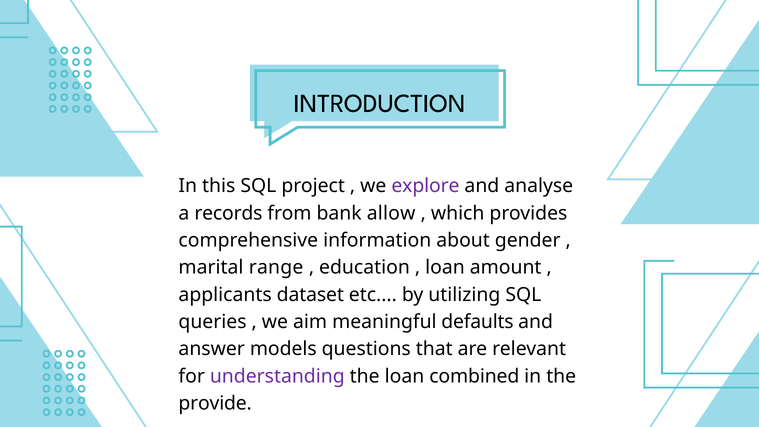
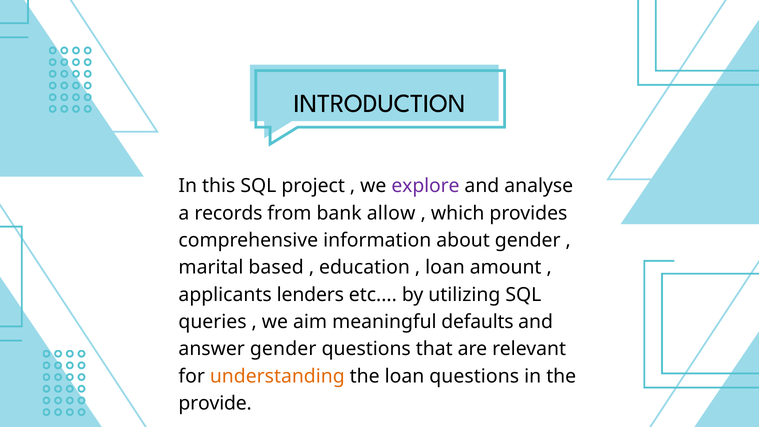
range: range -> based
dataset: dataset -> lenders
answer models: models -> gender
understanding colour: purple -> orange
loan combined: combined -> questions
